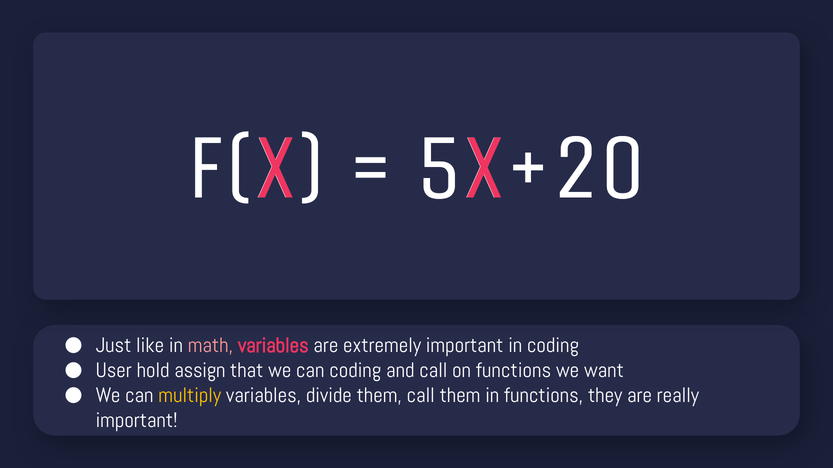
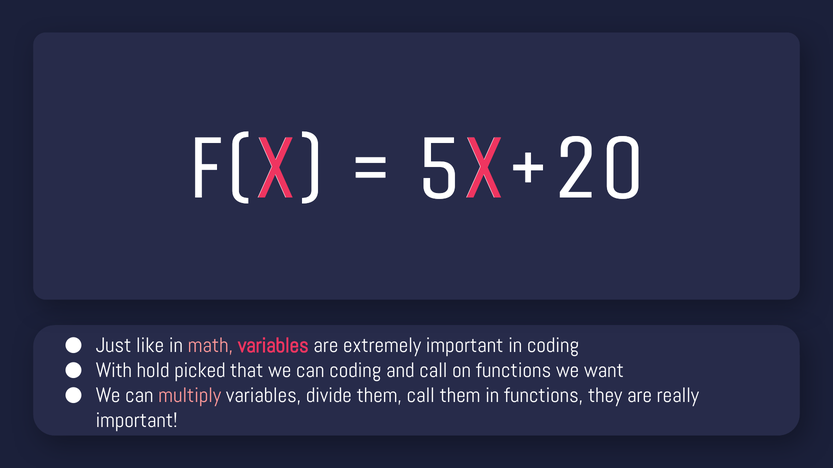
User: User -> With
assign: assign -> picked
multiply colour: yellow -> pink
